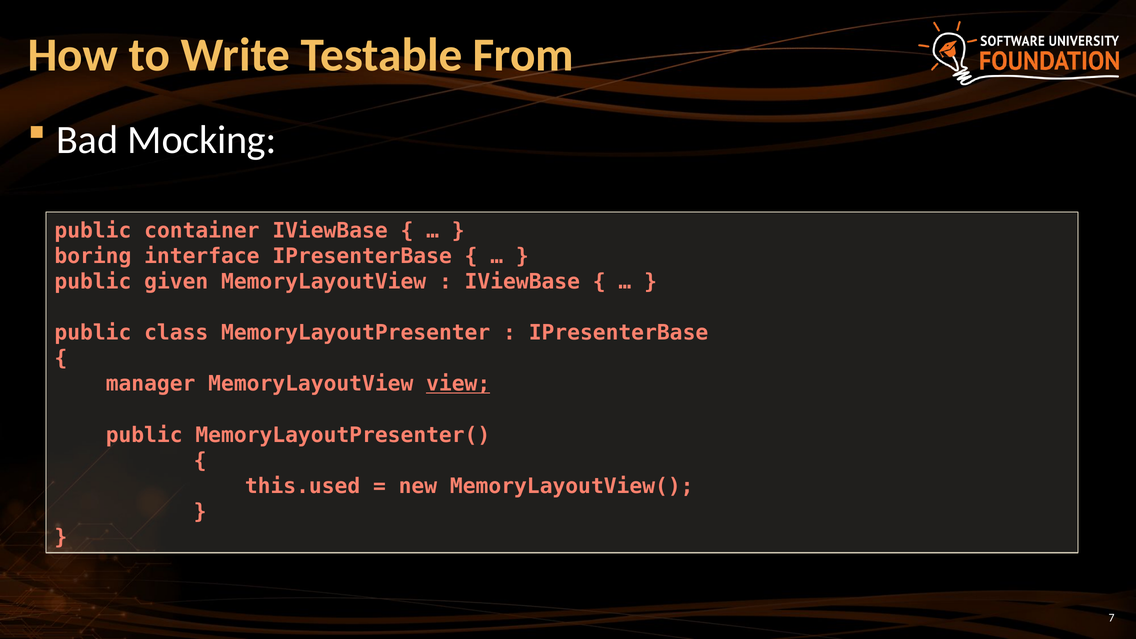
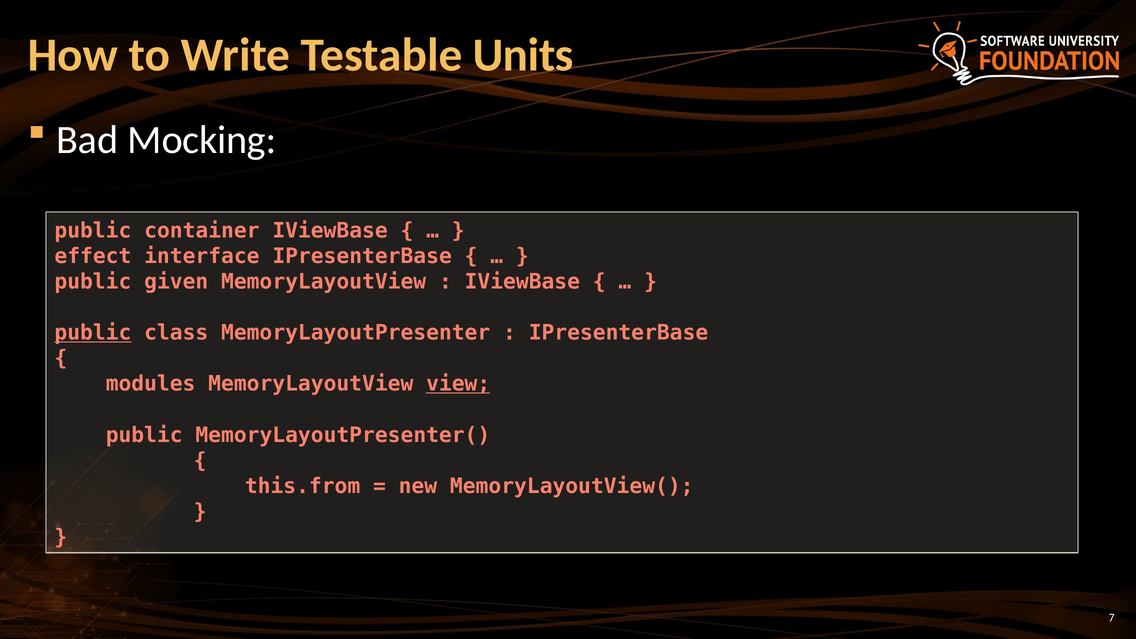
From: From -> Units
boring: boring -> effect
public at (93, 333) underline: none -> present
manager: manager -> modules
this.used: this.used -> this.from
